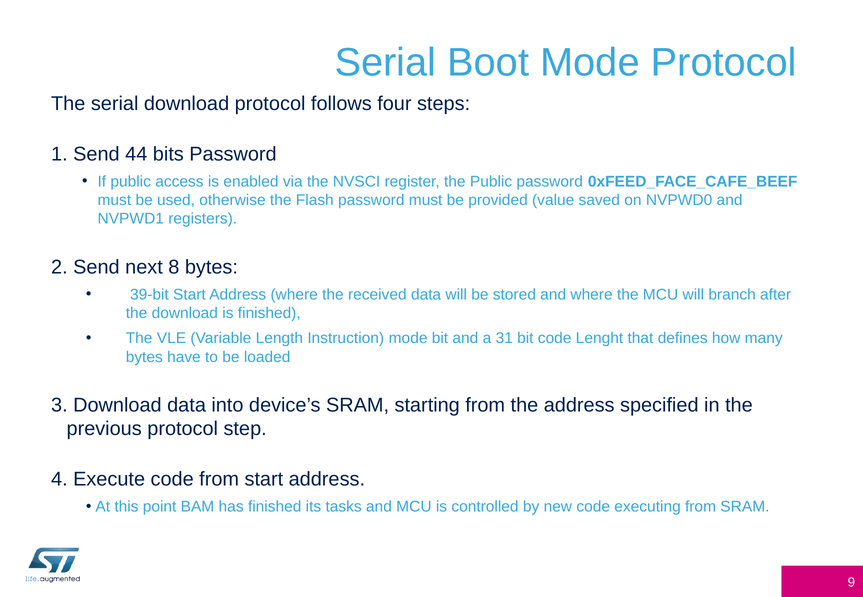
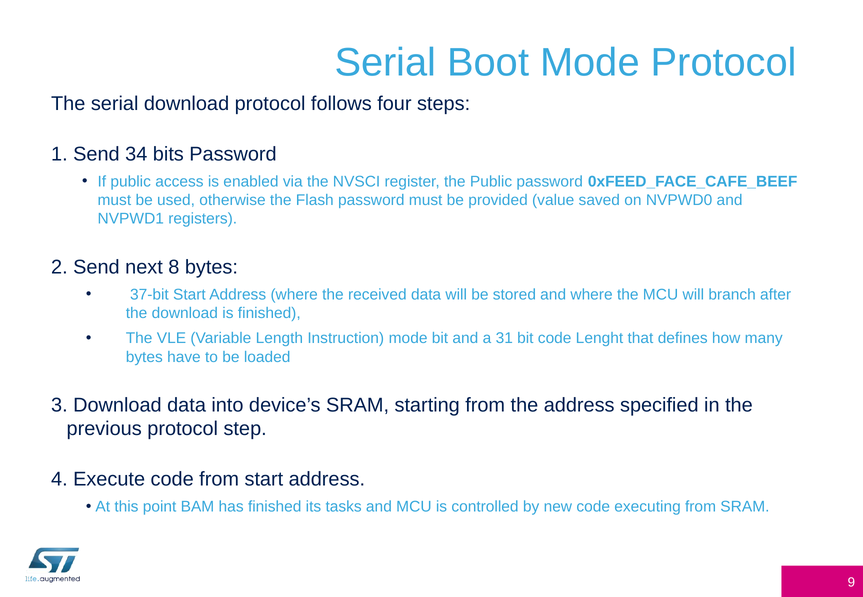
44: 44 -> 34
39-bit: 39-bit -> 37-bit
